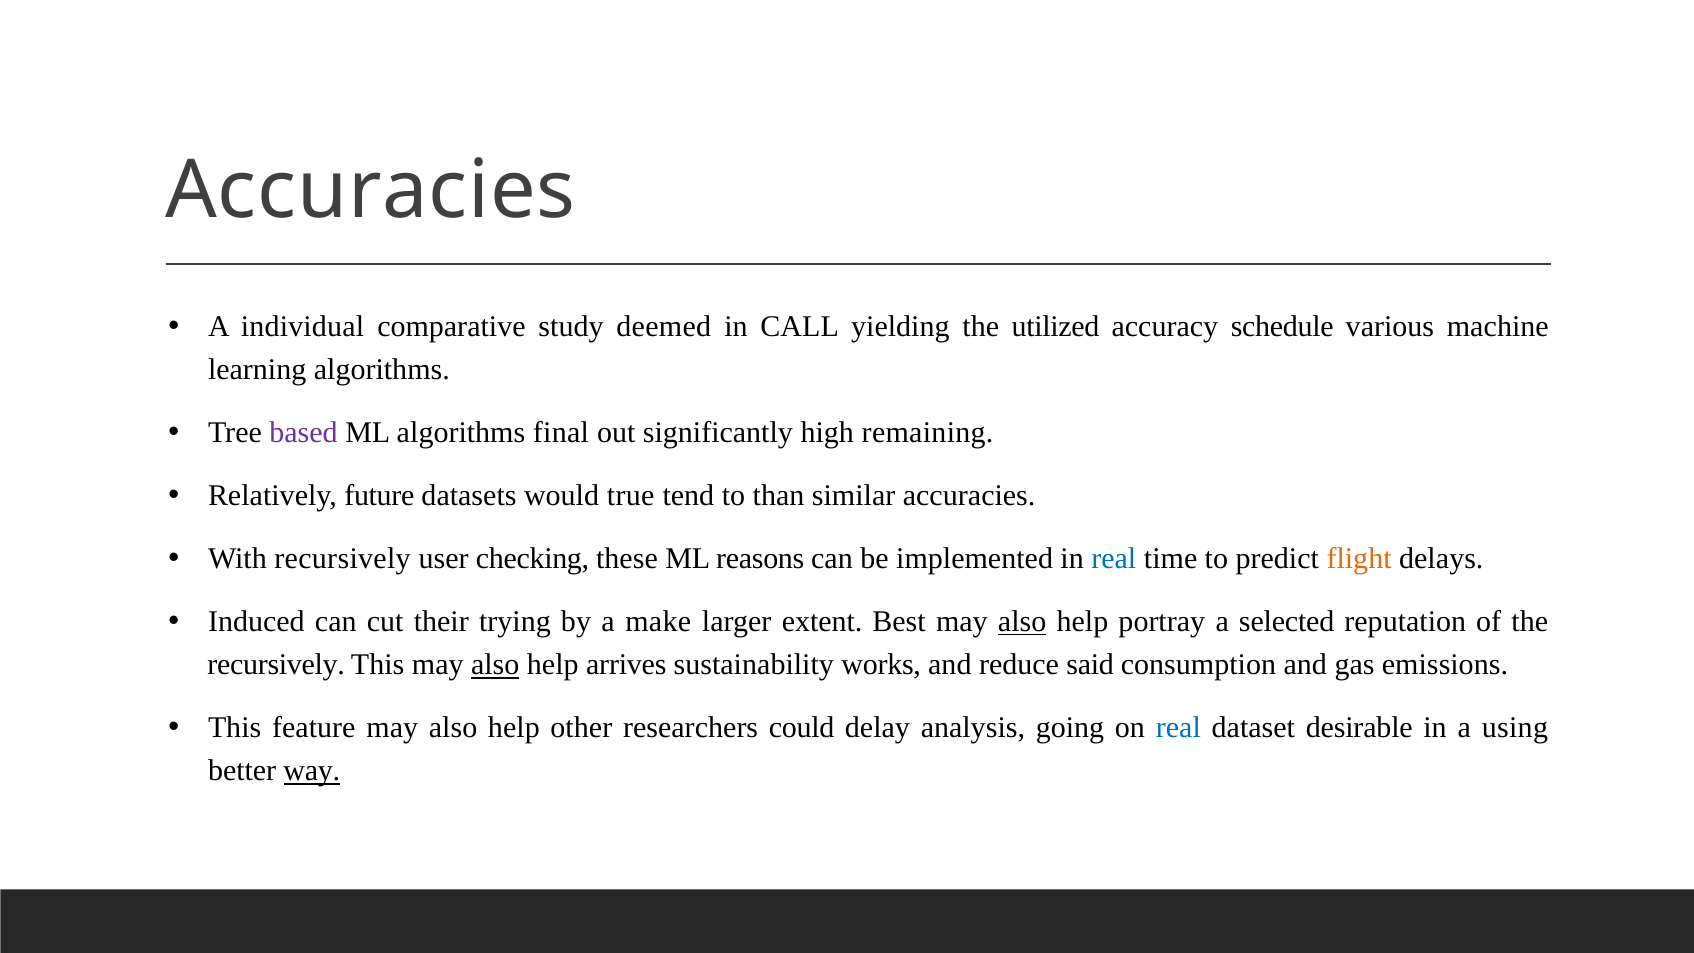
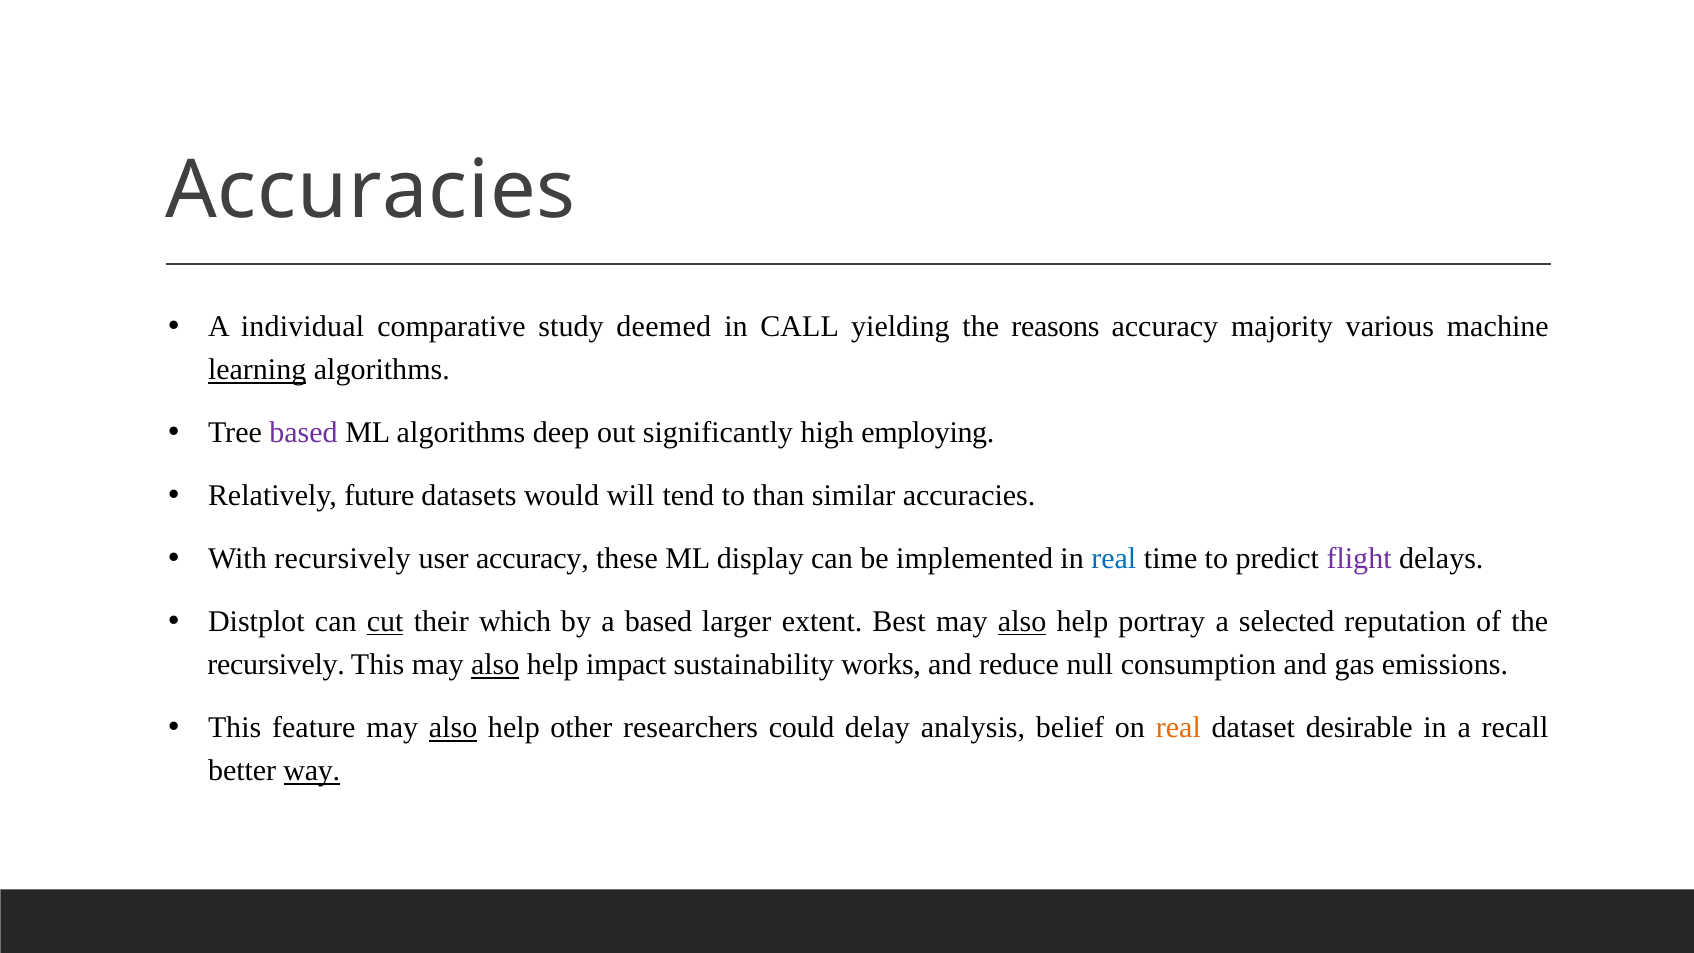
utilized: utilized -> reasons
schedule: schedule -> majority
learning underline: none -> present
final: final -> deep
remaining: remaining -> employing
true: true -> will
user checking: checking -> accuracy
reasons: reasons -> display
flight colour: orange -> purple
Induced: Induced -> Distplot
cut underline: none -> present
trying: trying -> which
a make: make -> based
arrives: arrives -> impact
said: said -> null
also at (453, 728) underline: none -> present
going: going -> belief
real at (1178, 728) colour: blue -> orange
using: using -> recall
